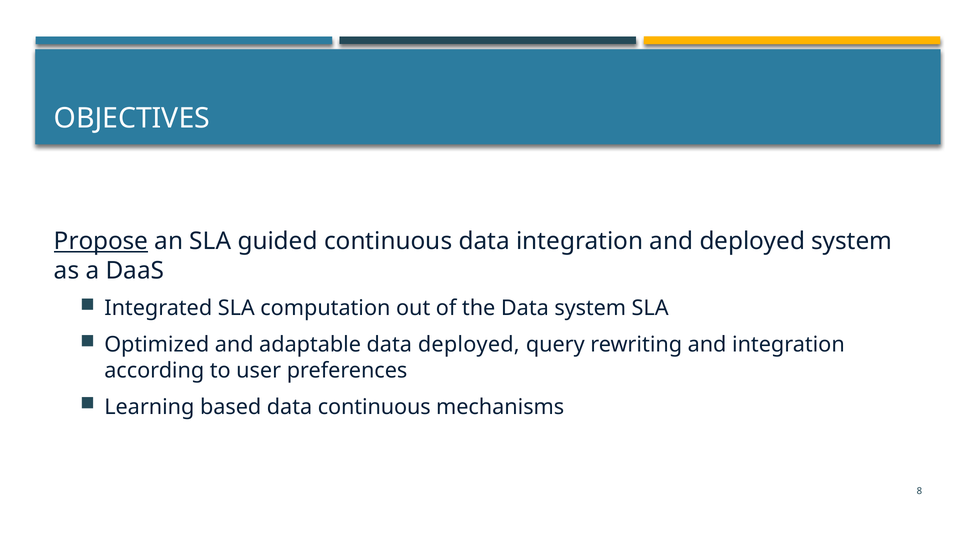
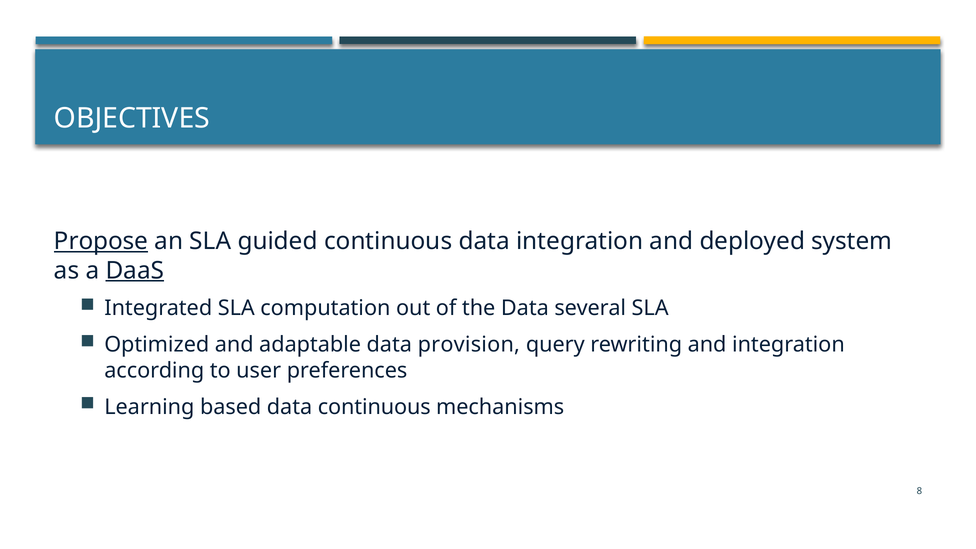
DaaS underline: none -> present
Data system: system -> several
data deployed: deployed -> provision
